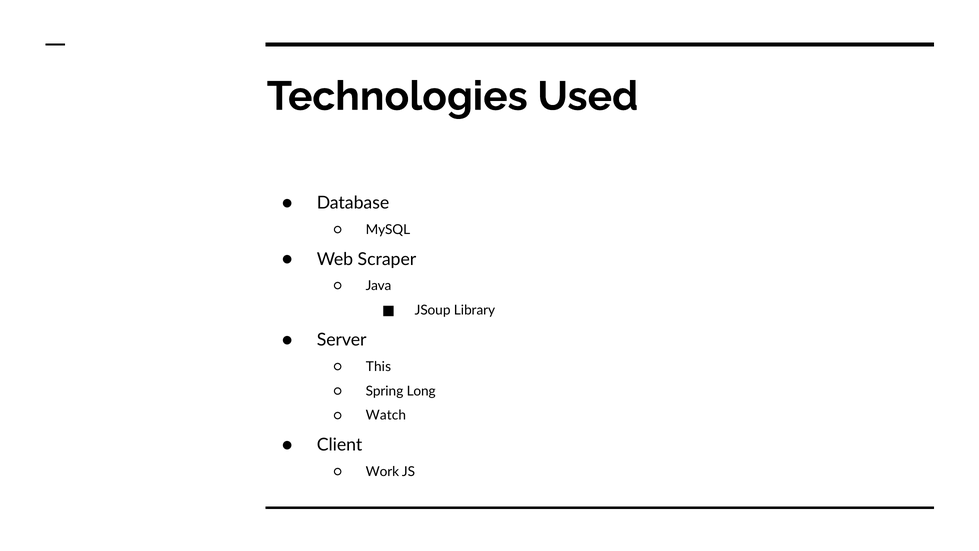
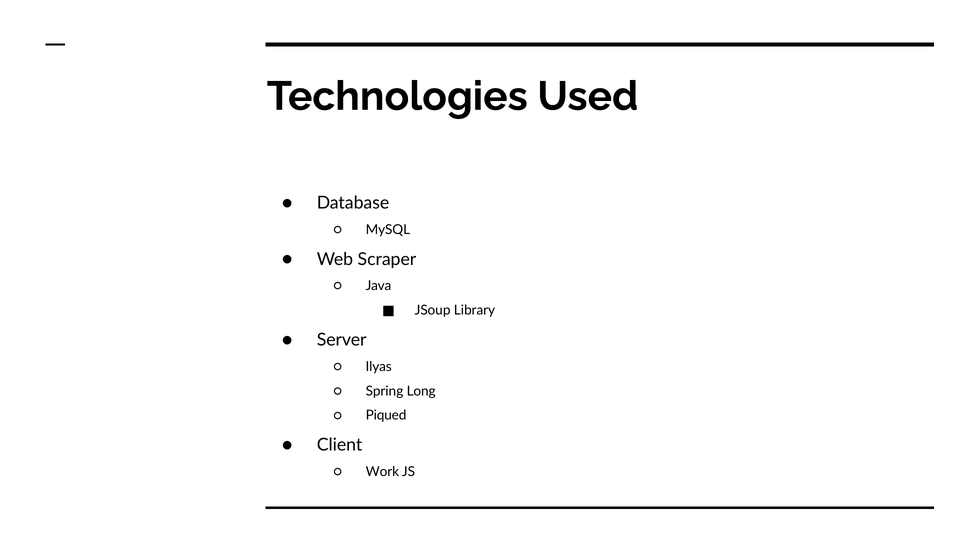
This: This -> Ilyas
Watch: Watch -> Piqued
